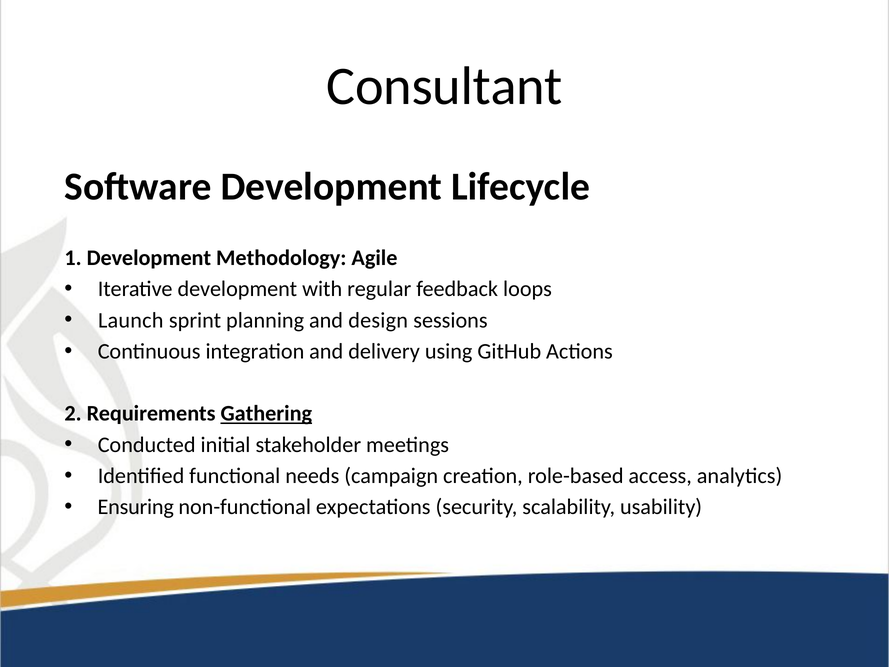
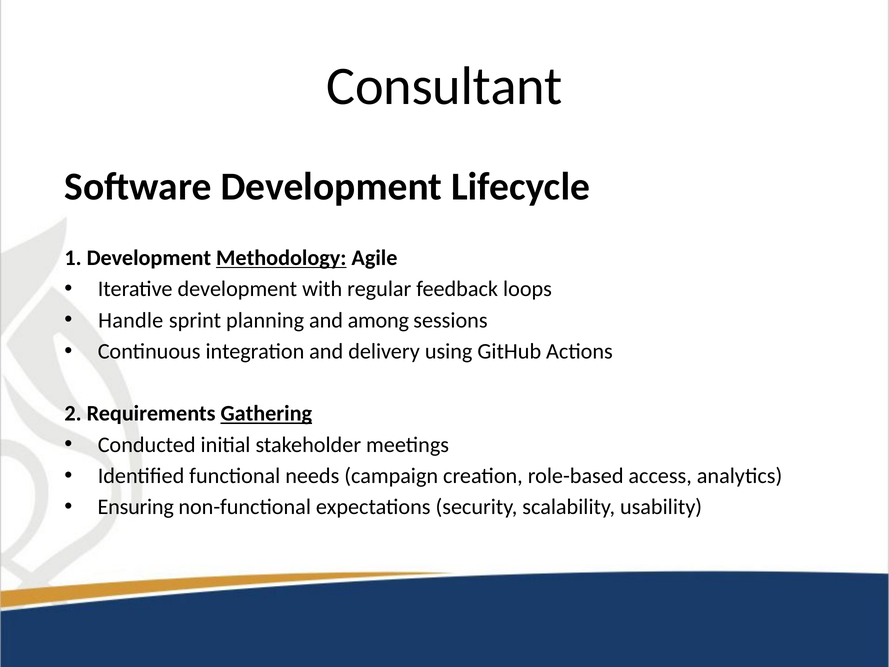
Methodology underline: none -> present
Launch: Launch -> Handle
design: design -> among
